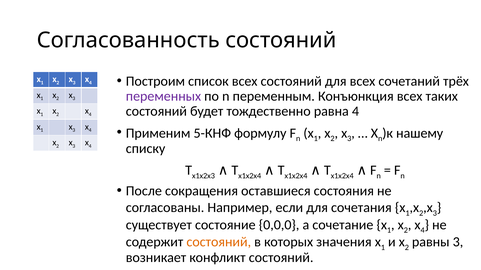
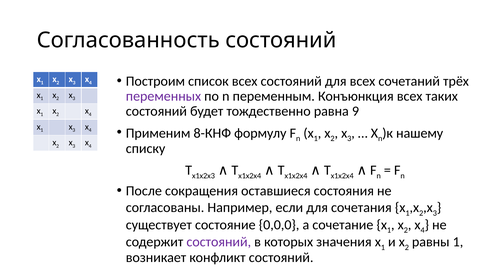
равна 4: 4 -> 9
5-КНФ: 5-КНФ -> 8-КНФ
состояний at (219, 242) colour: orange -> purple
равны 3: 3 -> 1
